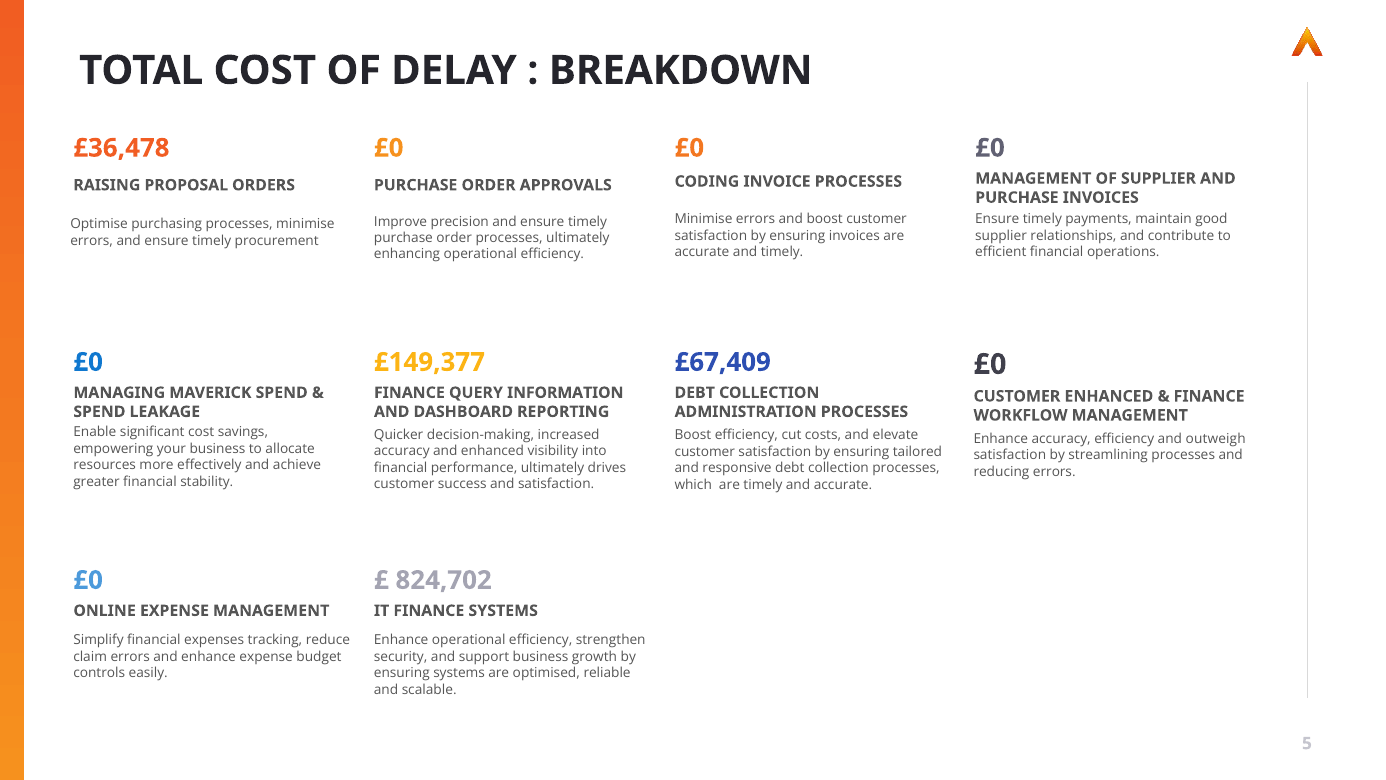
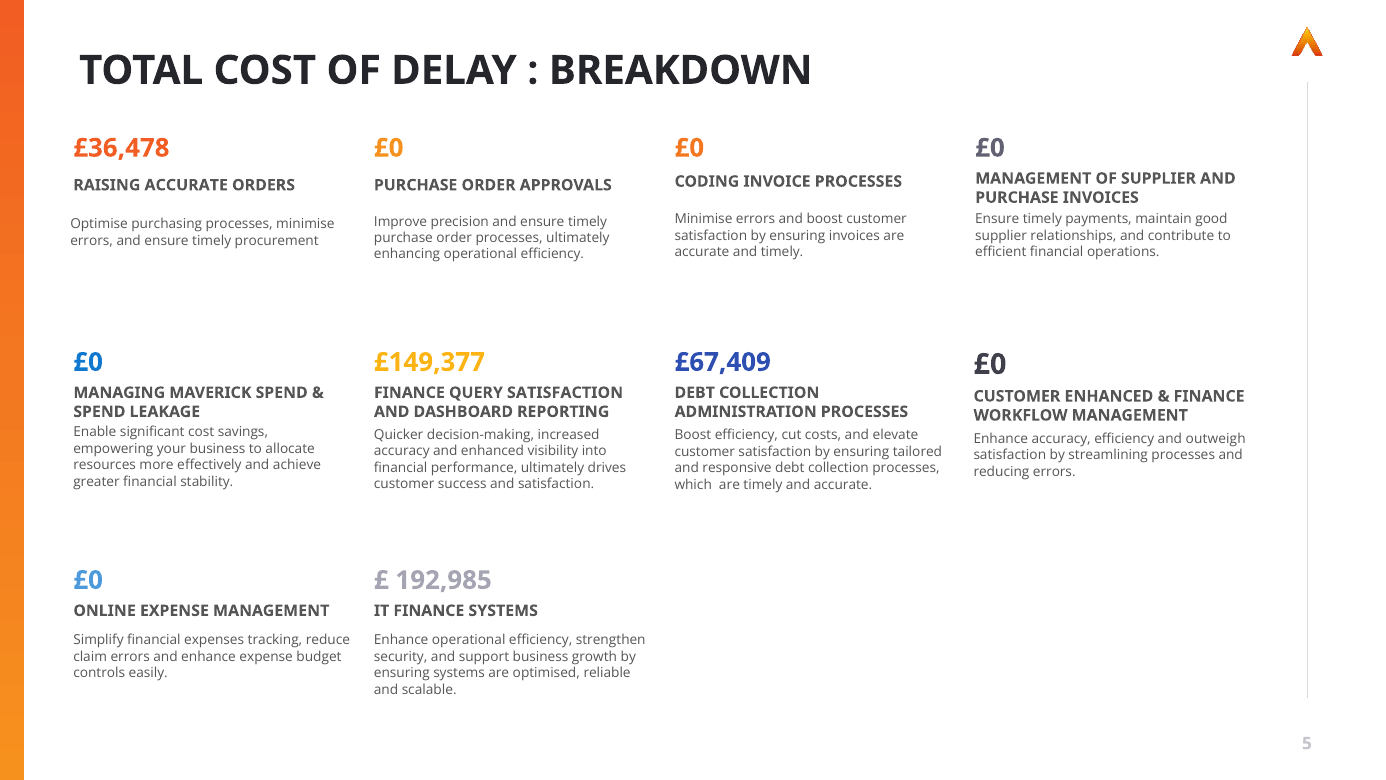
RAISING PROPOSAL: PROPOSAL -> ACCURATE
QUERY INFORMATION: INFORMATION -> SATISFACTION
824,702: 824,702 -> 192,985
